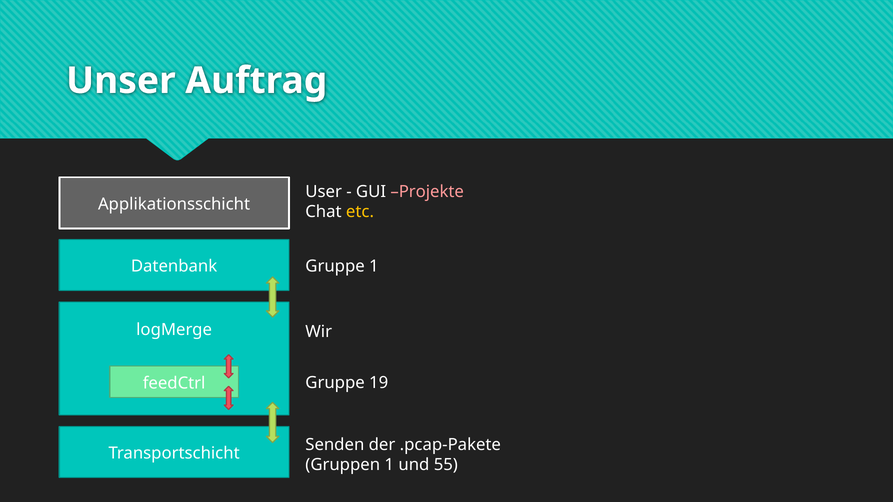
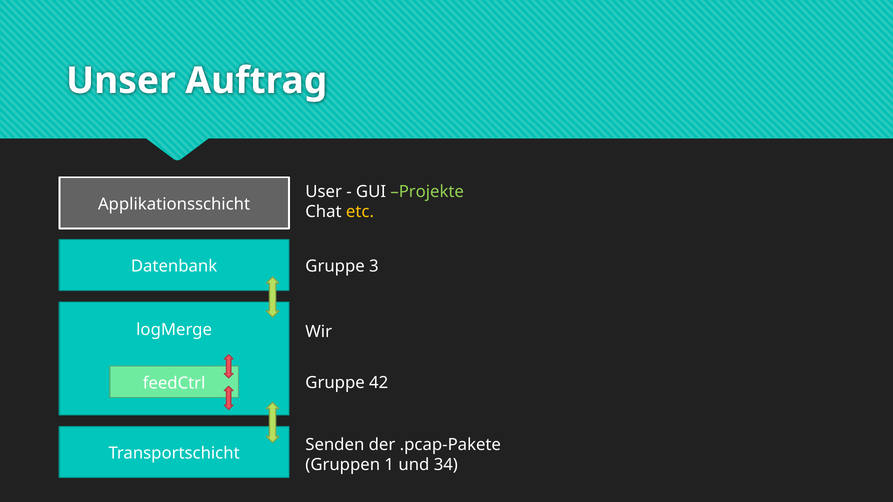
Projekte colour: pink -> light green
Gruppe 1: 1 -> 3
19: 19 -> 42
55: 55 -> 34
